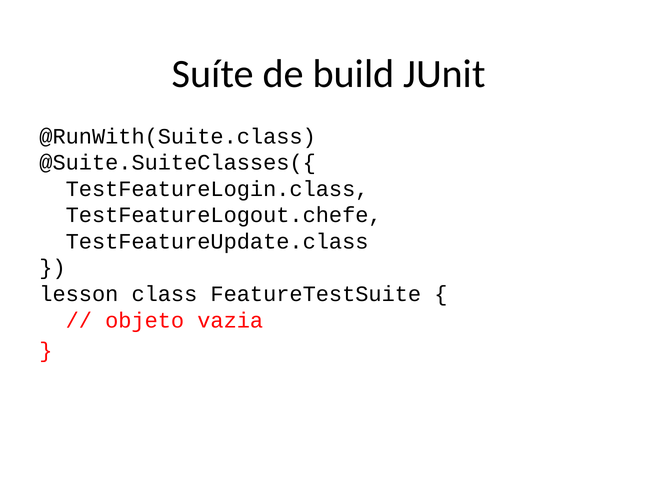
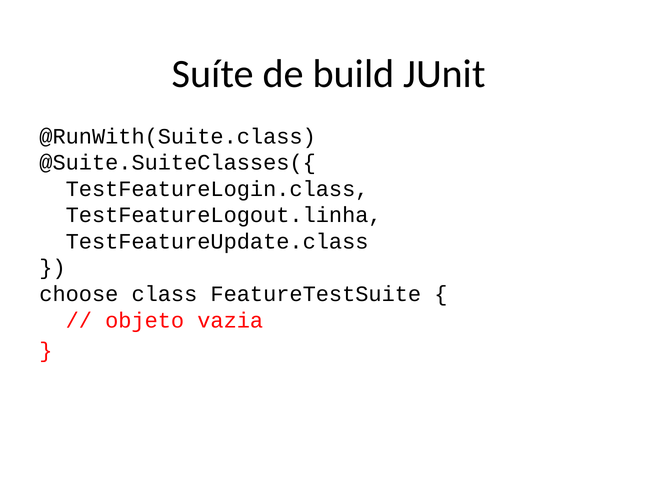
TestFeatureLogout.chefe: TestFeatureLogout.chefe -> TestFeatureLogout.linha
lesson: lesson -> choose
